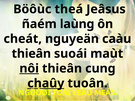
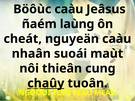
Böôùc theá: theá -> caàu
thieân at (31, 54): thieân -> nhaân
nôi underline: present -> none
